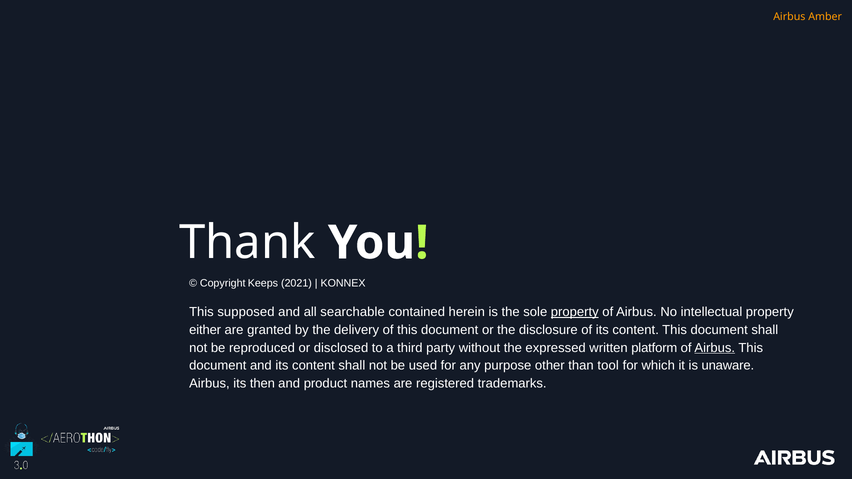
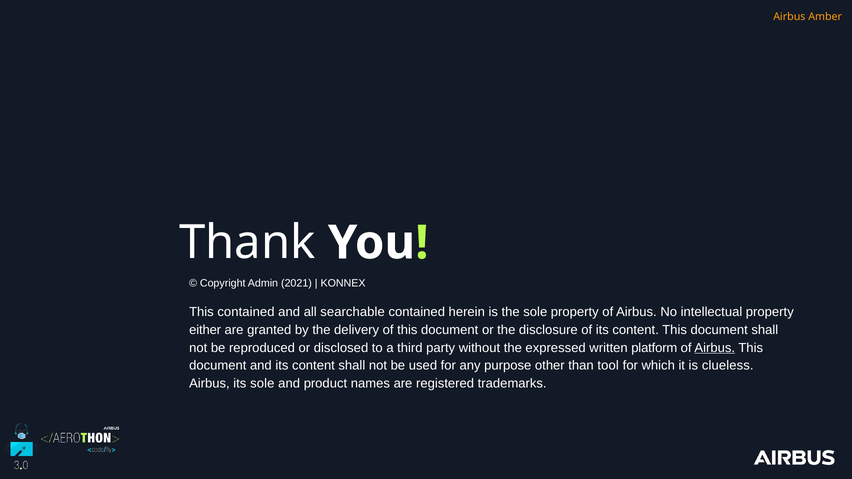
Keeps: Keeps -> Admin
This supposed: supposed -> contained
property at (575, 312) underline: present -> none
unaware: unaware -> clueless
its then: then -> sole
